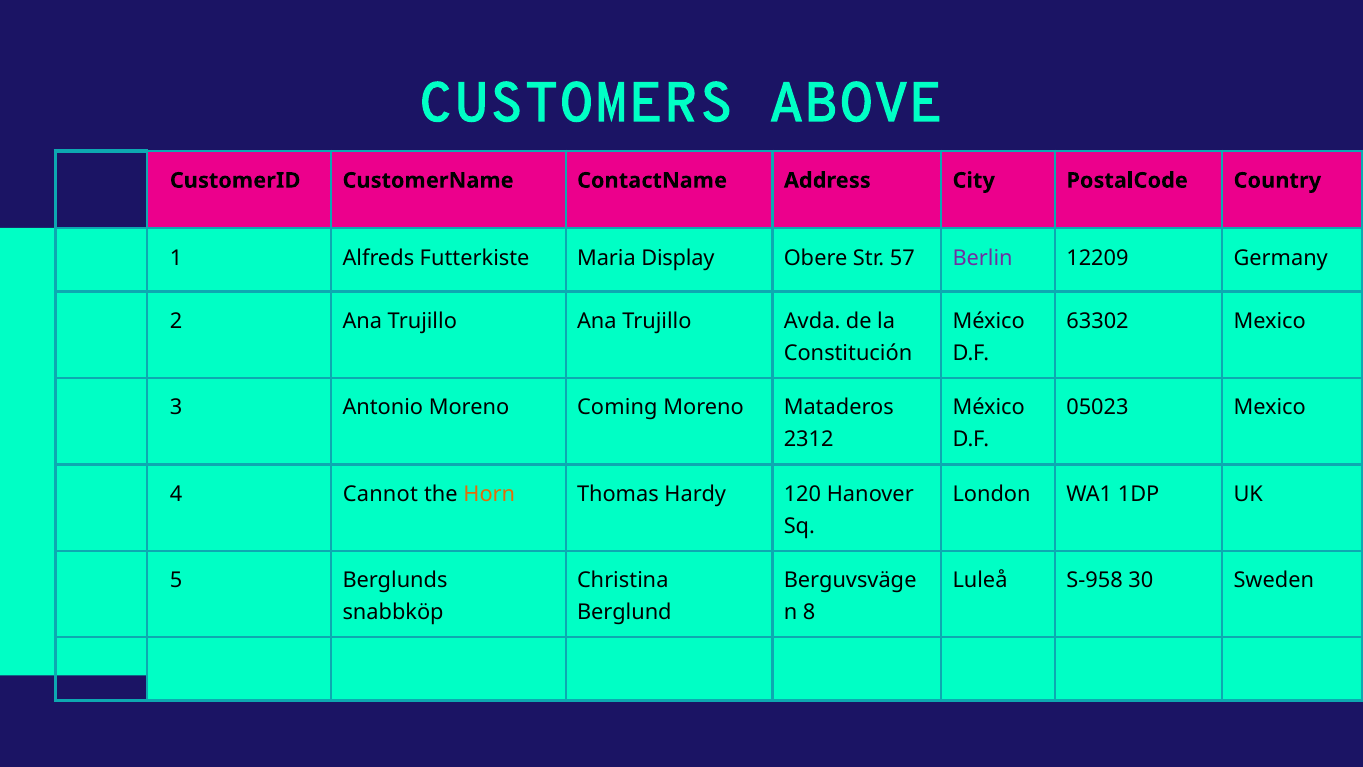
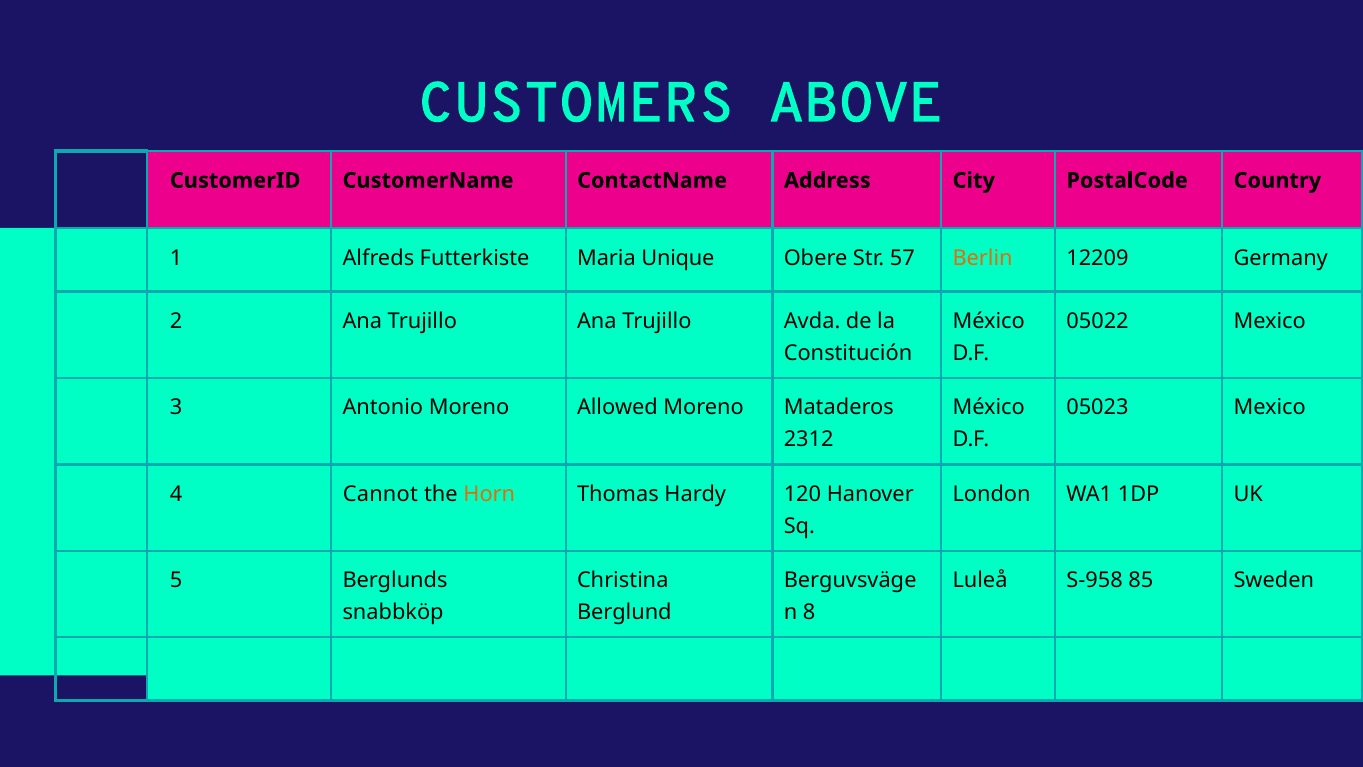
Display: Display -> Unique
Berlin colour: purple -> orange
63302: 63302 -> 05022
Coming: Coming -> Allowed
30: 30 -> 85
